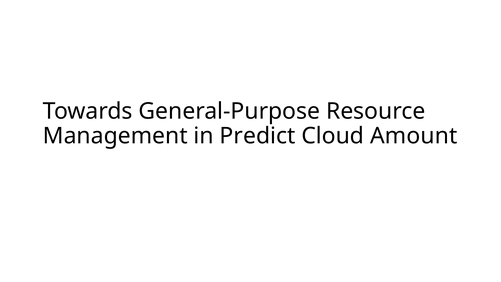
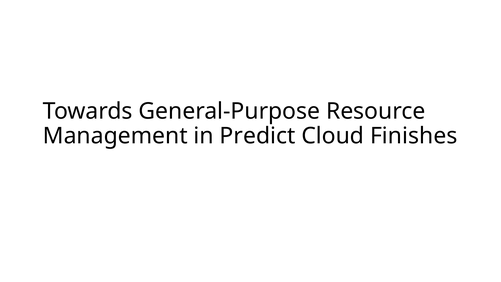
Amount: Amount -> Finishes
